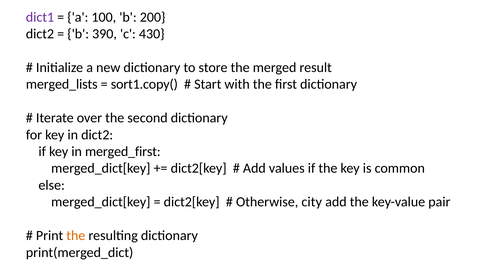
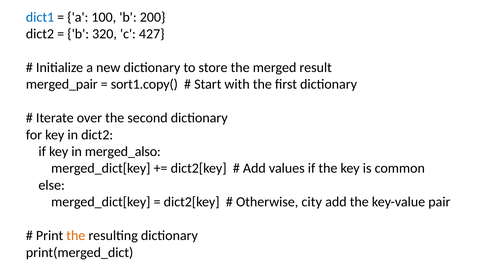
dict1 colour: purple -> blue
390: 390 -> 320
430: 430 -> 427
merged_lists: merged_lists -> merged_pair
merged_first: merged_first -> merged_also
